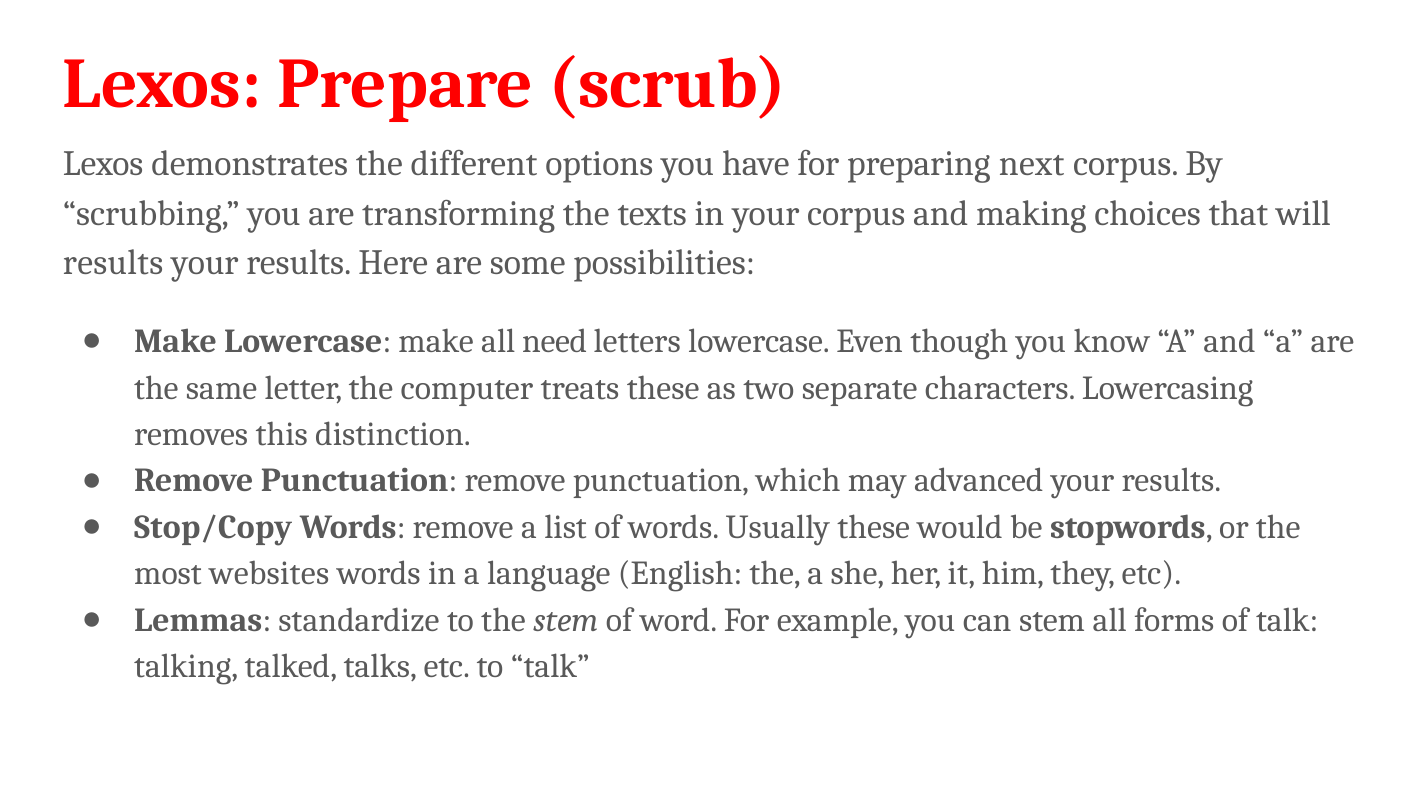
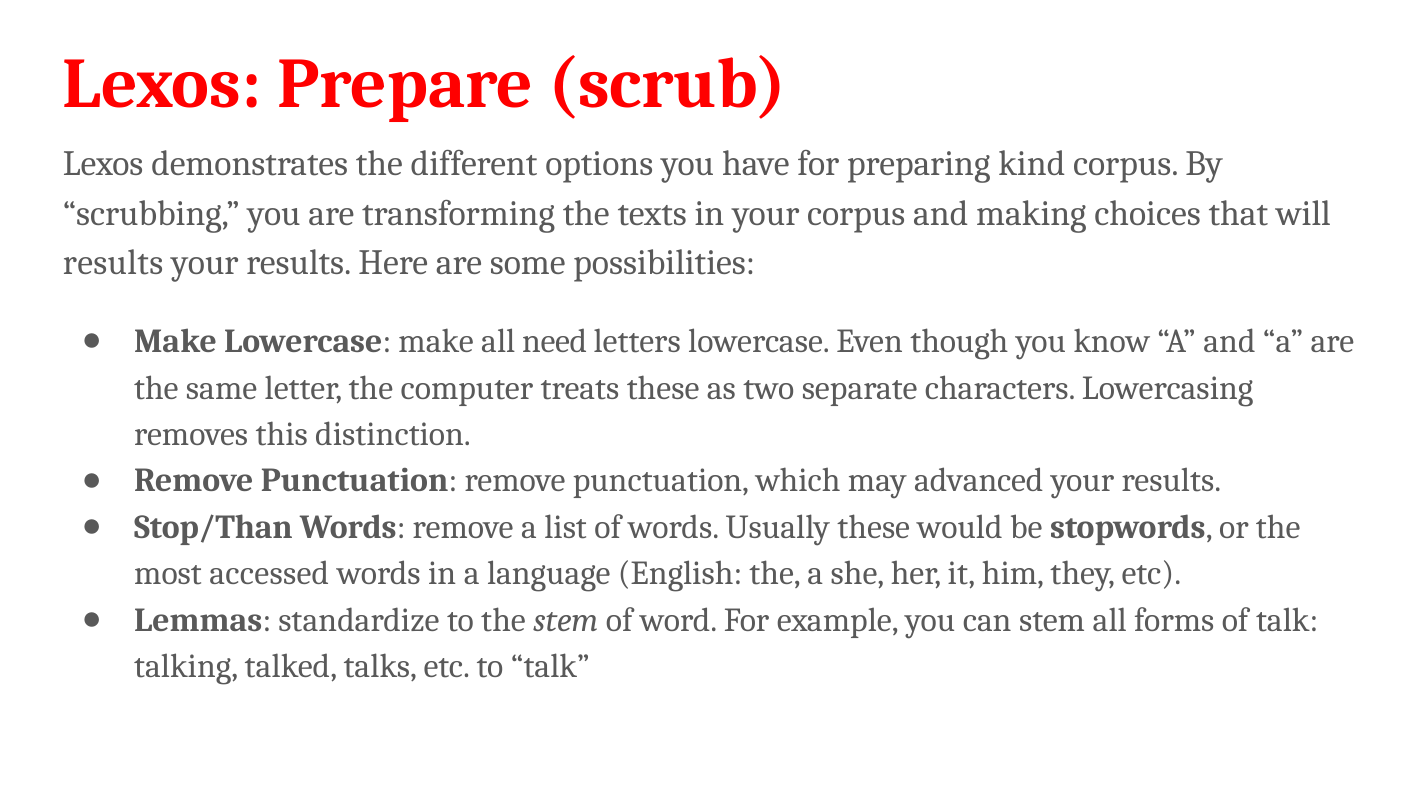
next: next -> kind
Stop/Copy: Stop/Copy -> Stop/Than
websites: websites -> accessed
